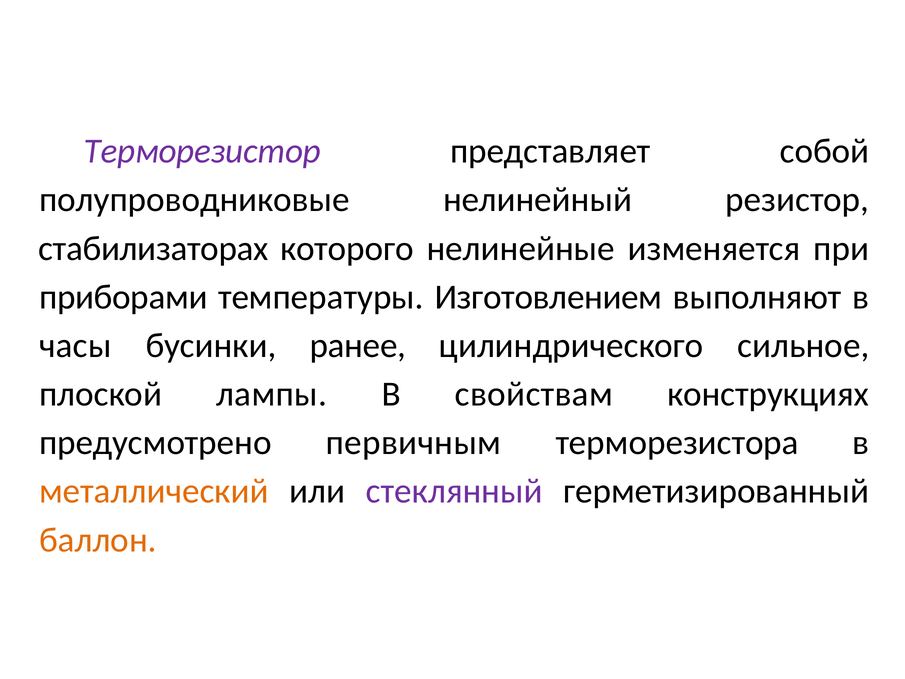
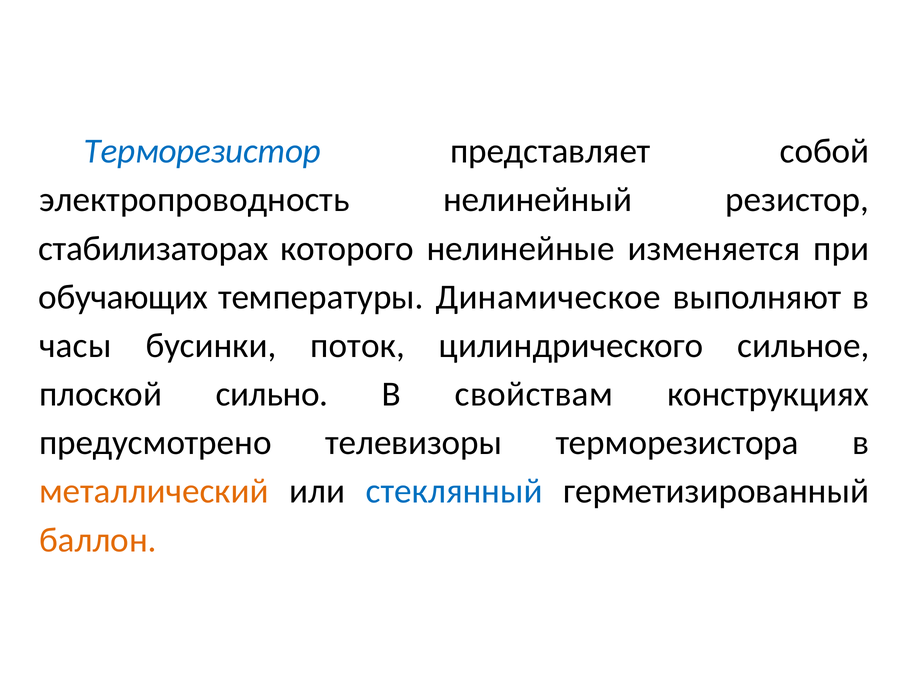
Терморезистор colour: purple -> blue
полупроводниковые: полупроводниковые -> электропроводность
приборами: приборами -> обучающих
Изготовлением: Изготовлением -> Динамическое
ранее: ранее -> поток
лампы: лампы -> сильно
первичным: первичным -> телевизоры
стеклянный colour: purple -> blue
